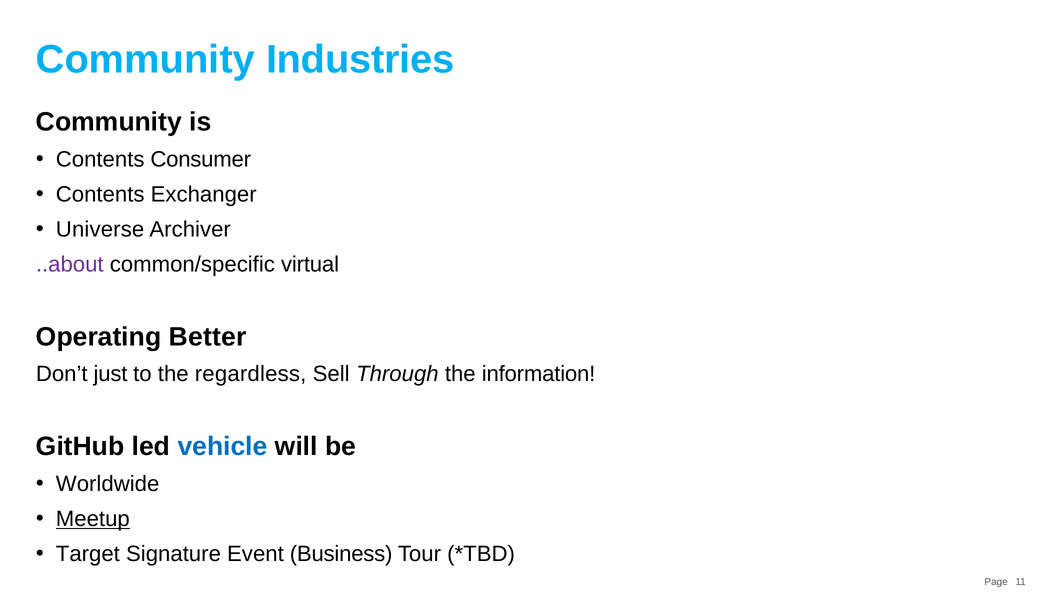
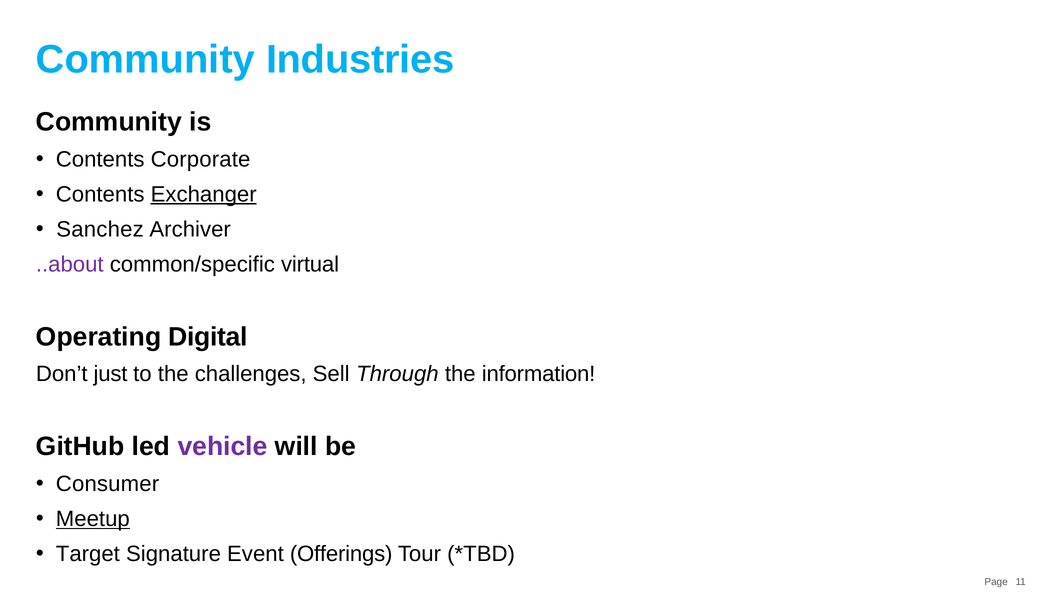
Consumer: Consumer -> Corporate
Exchanger underline: none -> present
Universe: Universe -> Sanchez
Better: Better -> Digital
regardless: regardless -> challenges
vehicle colour: blue -> purple
Worldwide: Worldwide -> Consumer
Business: Business -> Offerings
